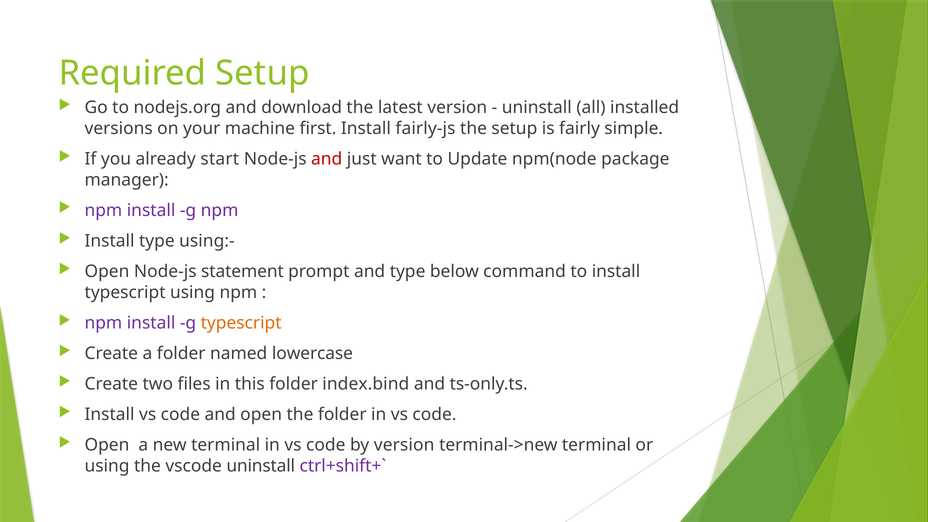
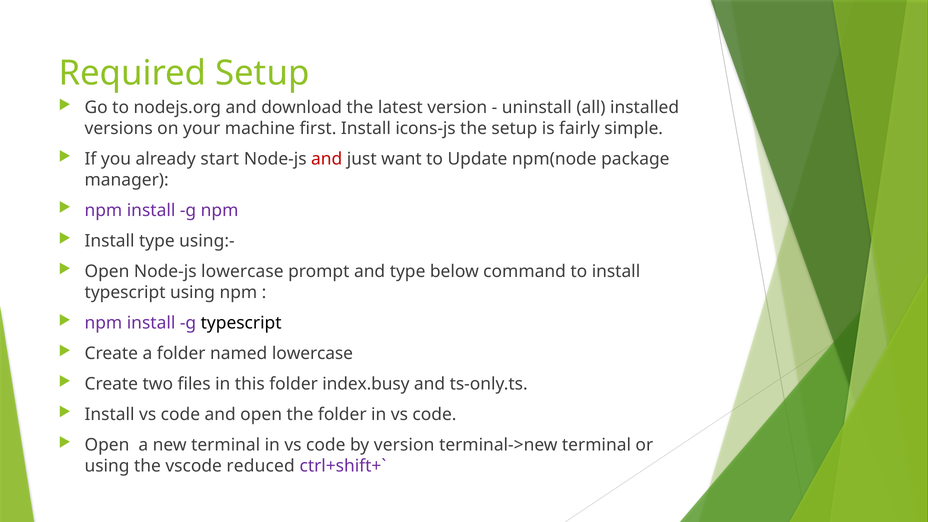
fairly-js: fairly-js -> icons-js
Node-js statement: statement -> lowercase
typescript at (241, 323) colour: orange -> black
index.bind: index.bind -> index.busy
vscode uninstall: uninstall -> reduced
